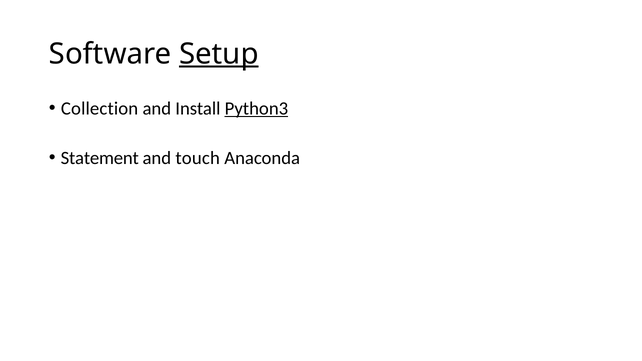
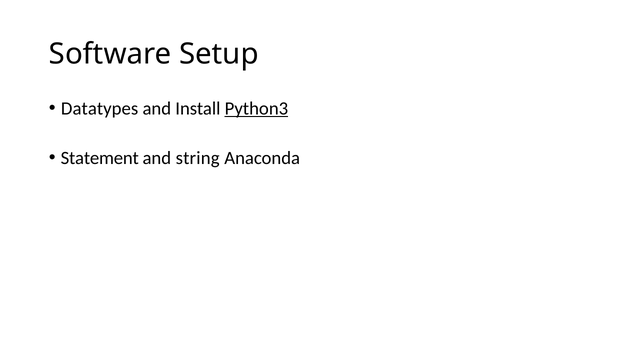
Setup underline: present -> none
Collection: Collection -> Datatypes
touch: touch -> string
